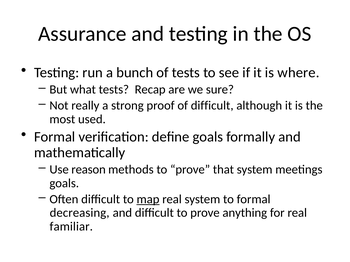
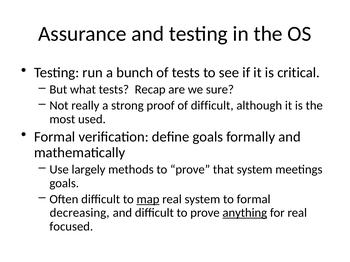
where: where -> critical
reason: reason -> largely
anything underline: none -> present
familiar: familiar -> focused
